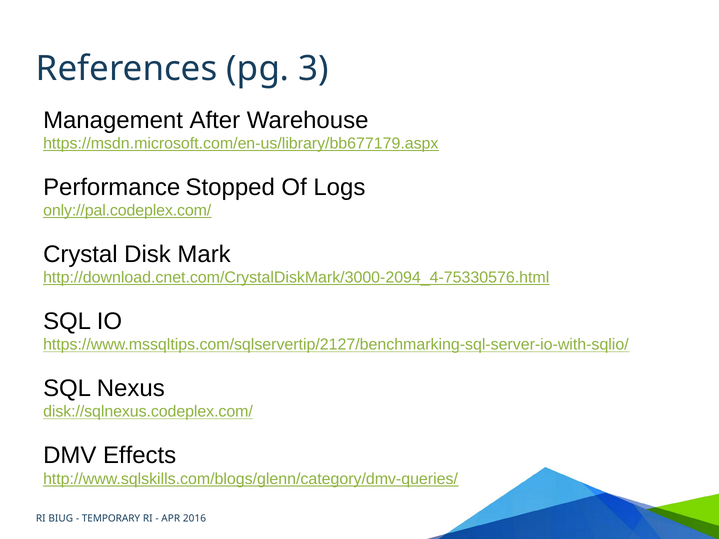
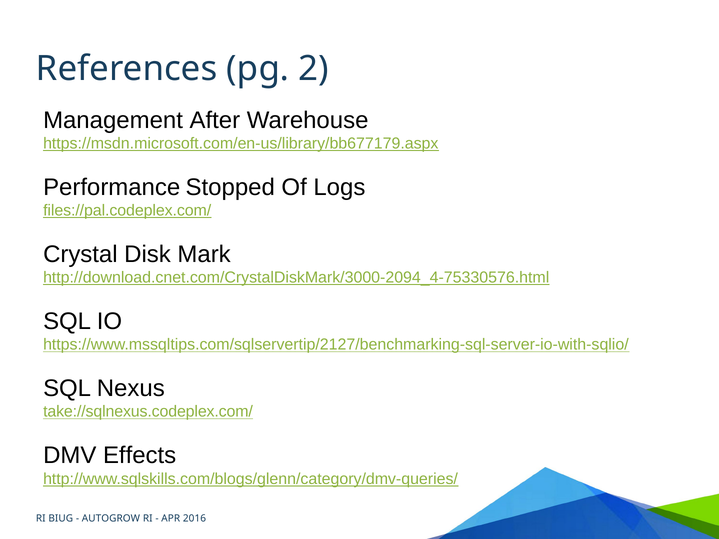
3: 3 -> 2
only://pal.codeplex.com/: only://pal.codeplex.com/ -> files://pal.codeplex.com/
disk://sqlnexus.codeplex.com/: disk://sqlnexus.codeplex.com/ -> take://sqlnexus.codeplex.com/
TEMPORARY: TEMPORARY -> AUTOGROW
